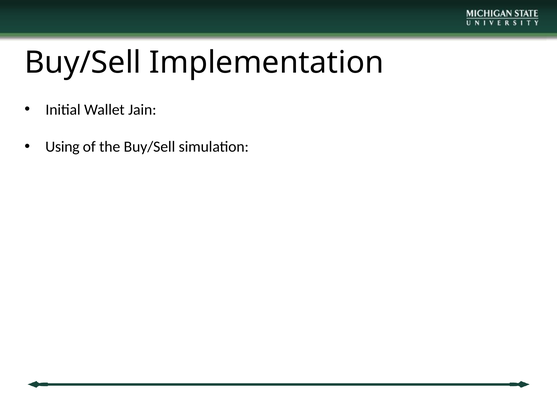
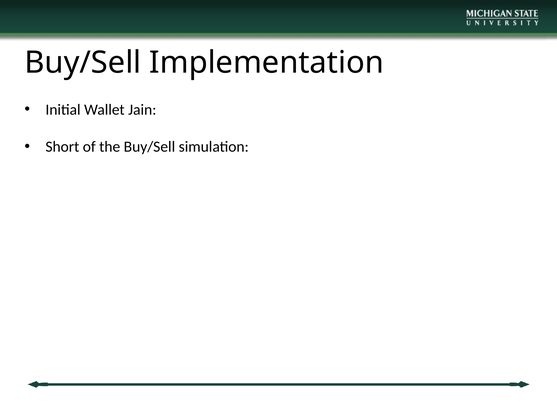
Using: Using -> Short
